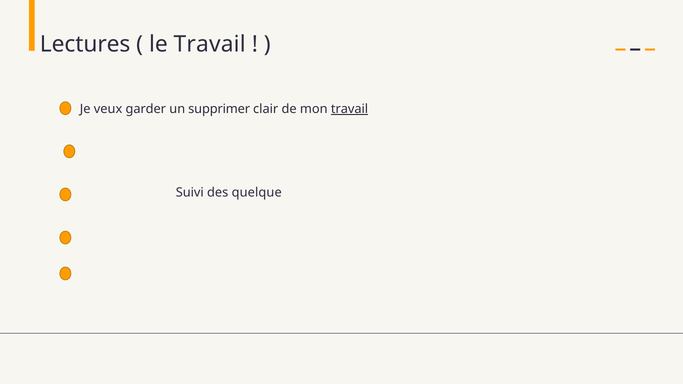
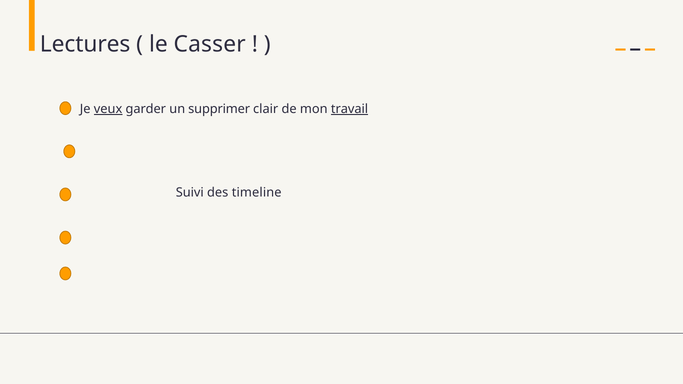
le Travail: Travail -> Casser
veux underline: none -> present
quelque: quelque -> timeline
